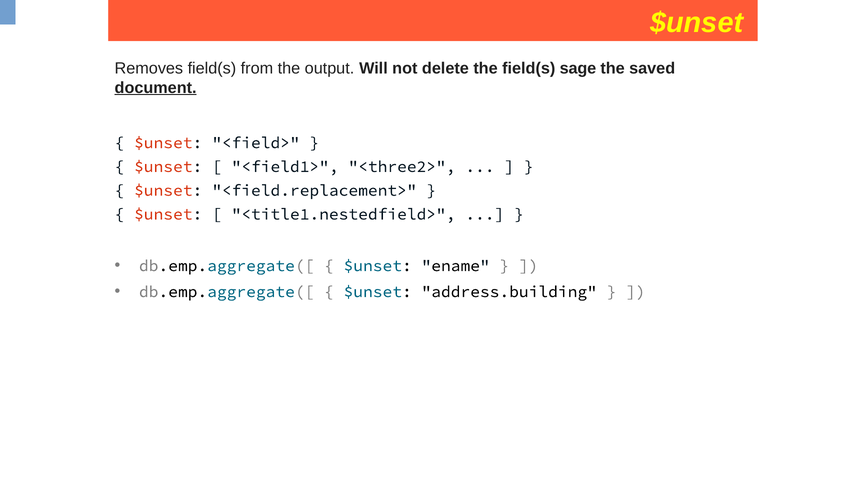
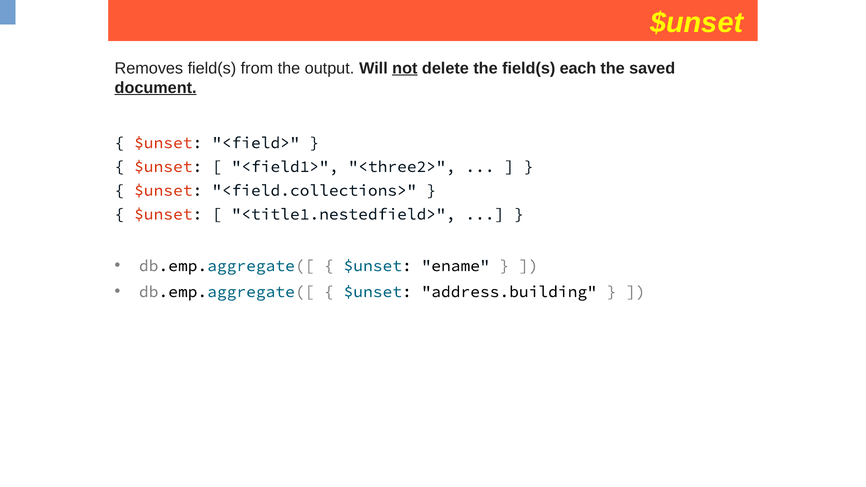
not underline: none -> present
sage: sage -> each
<field.replacement>: <field.replacement> -> <field.collections>
